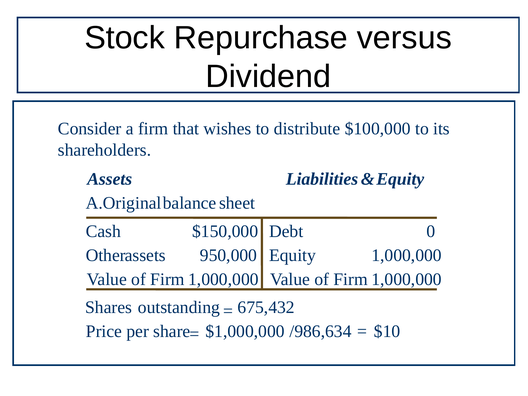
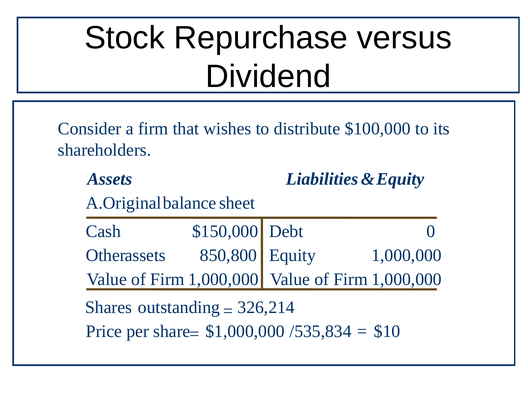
950,000: 950,000 -> 850,800
675,432: 675,432 -> 326,214
/986,634: /986,634 -> /535,834
